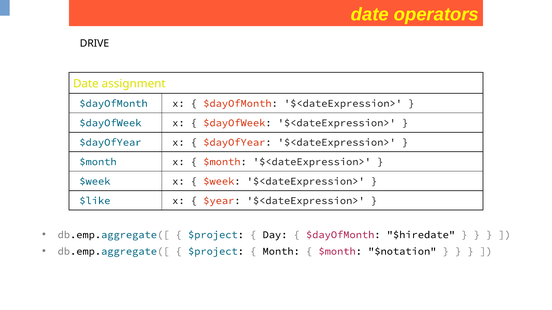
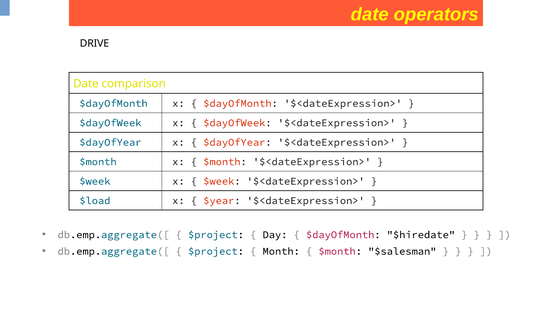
assignment: assignment -> comparison
$like: $like -> $load
$notation: $notation -> $salesman
